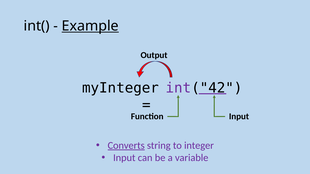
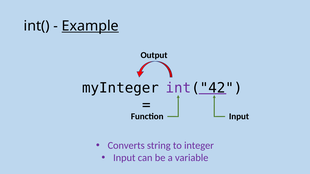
Converts underline: present -> none
